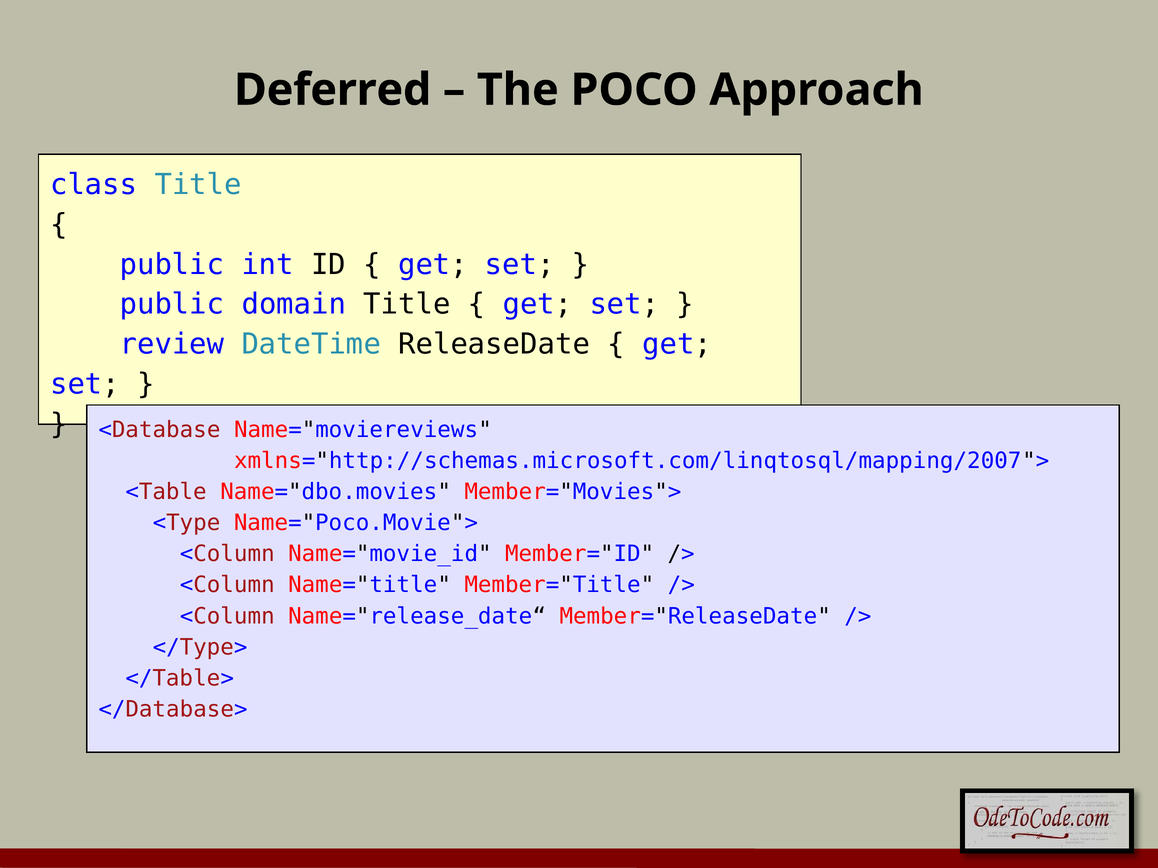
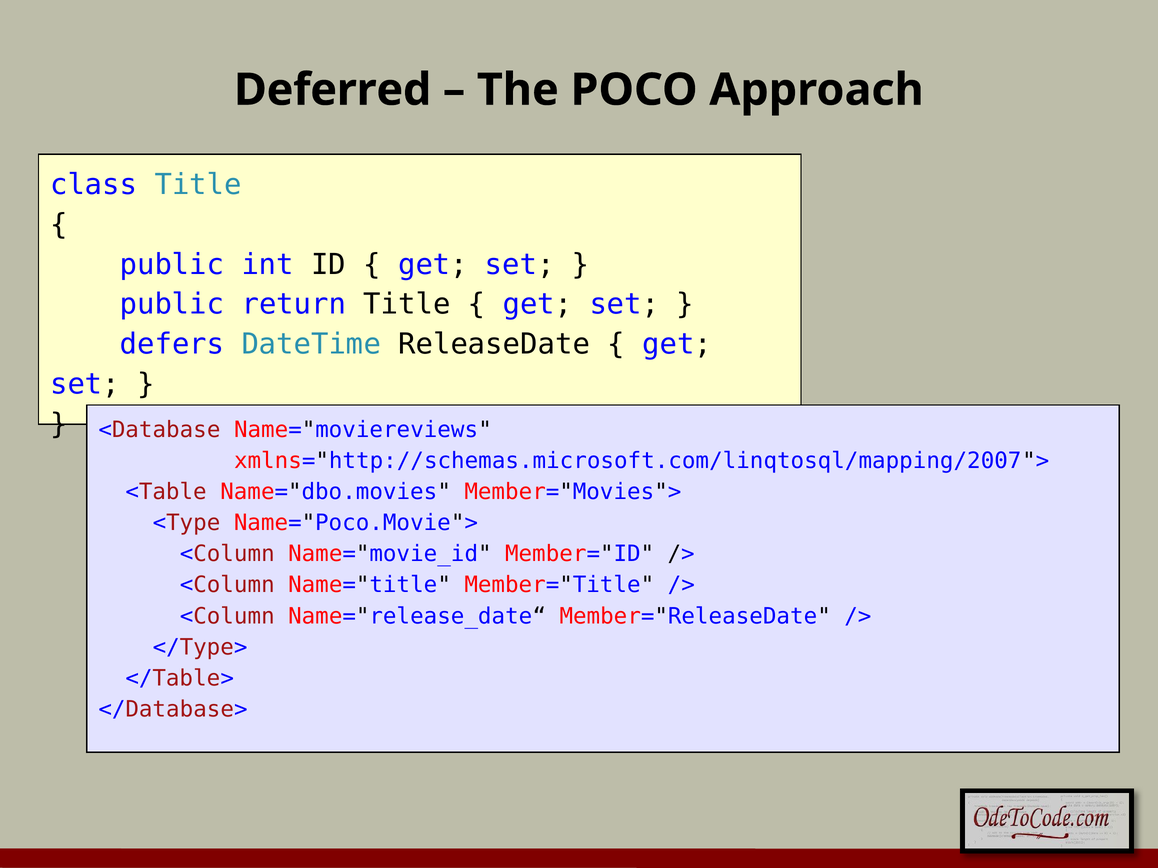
domain: domain -> return
review: review -> defers
